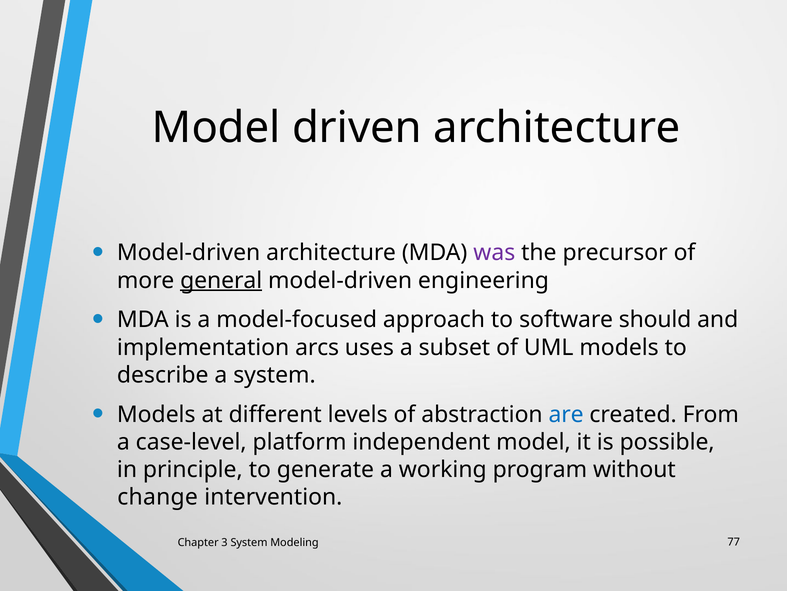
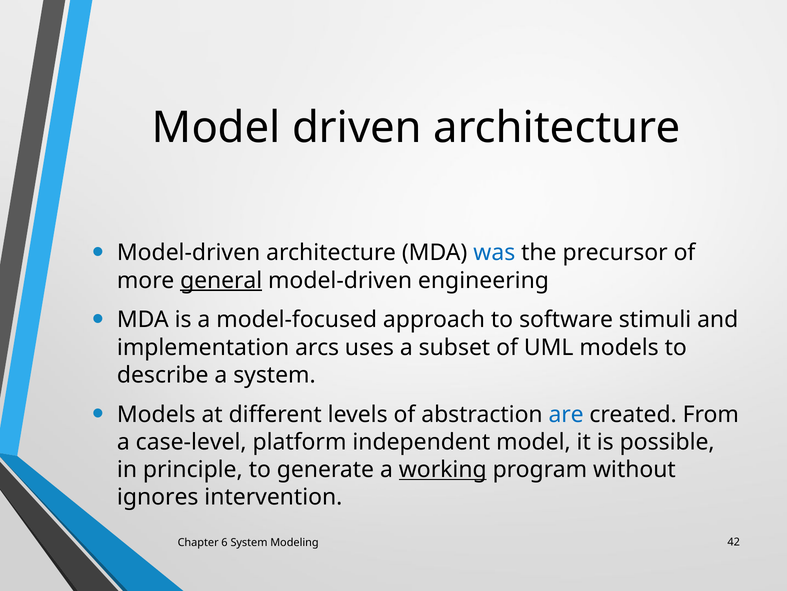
was colour: purple -> blue
should: should -> stimuli
working underline: none -> present
change: change -> ignores
3: 3 -> 6
77: 77 -> 42
